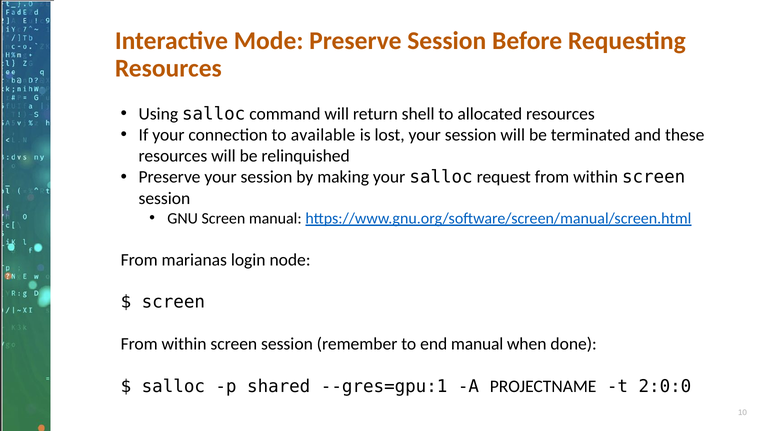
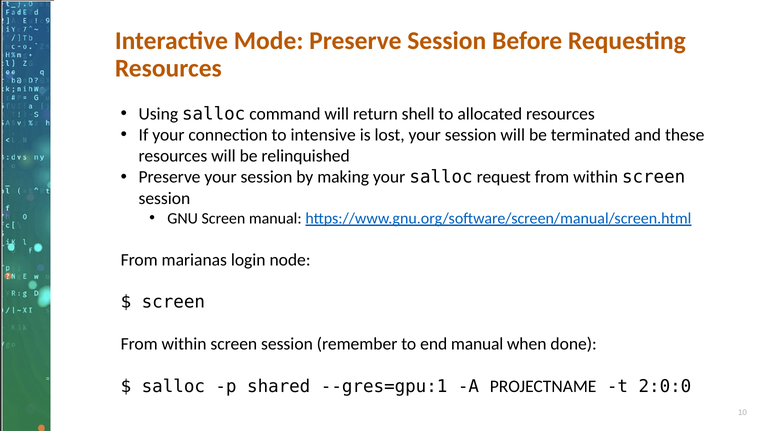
available: available -> intensive
